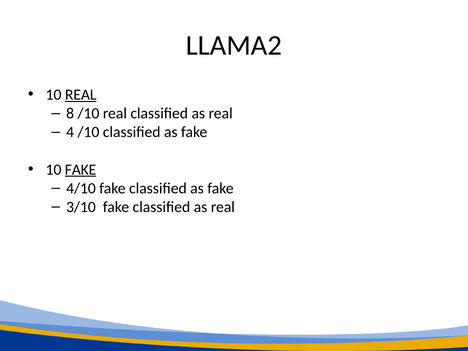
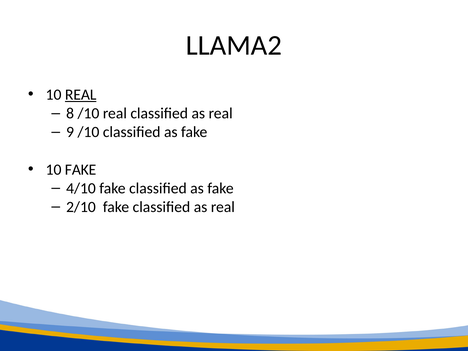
4: 4 -> 9
FAKE at (81, 170) underline: present -> none
3/10: 3/10 -> 2/10
